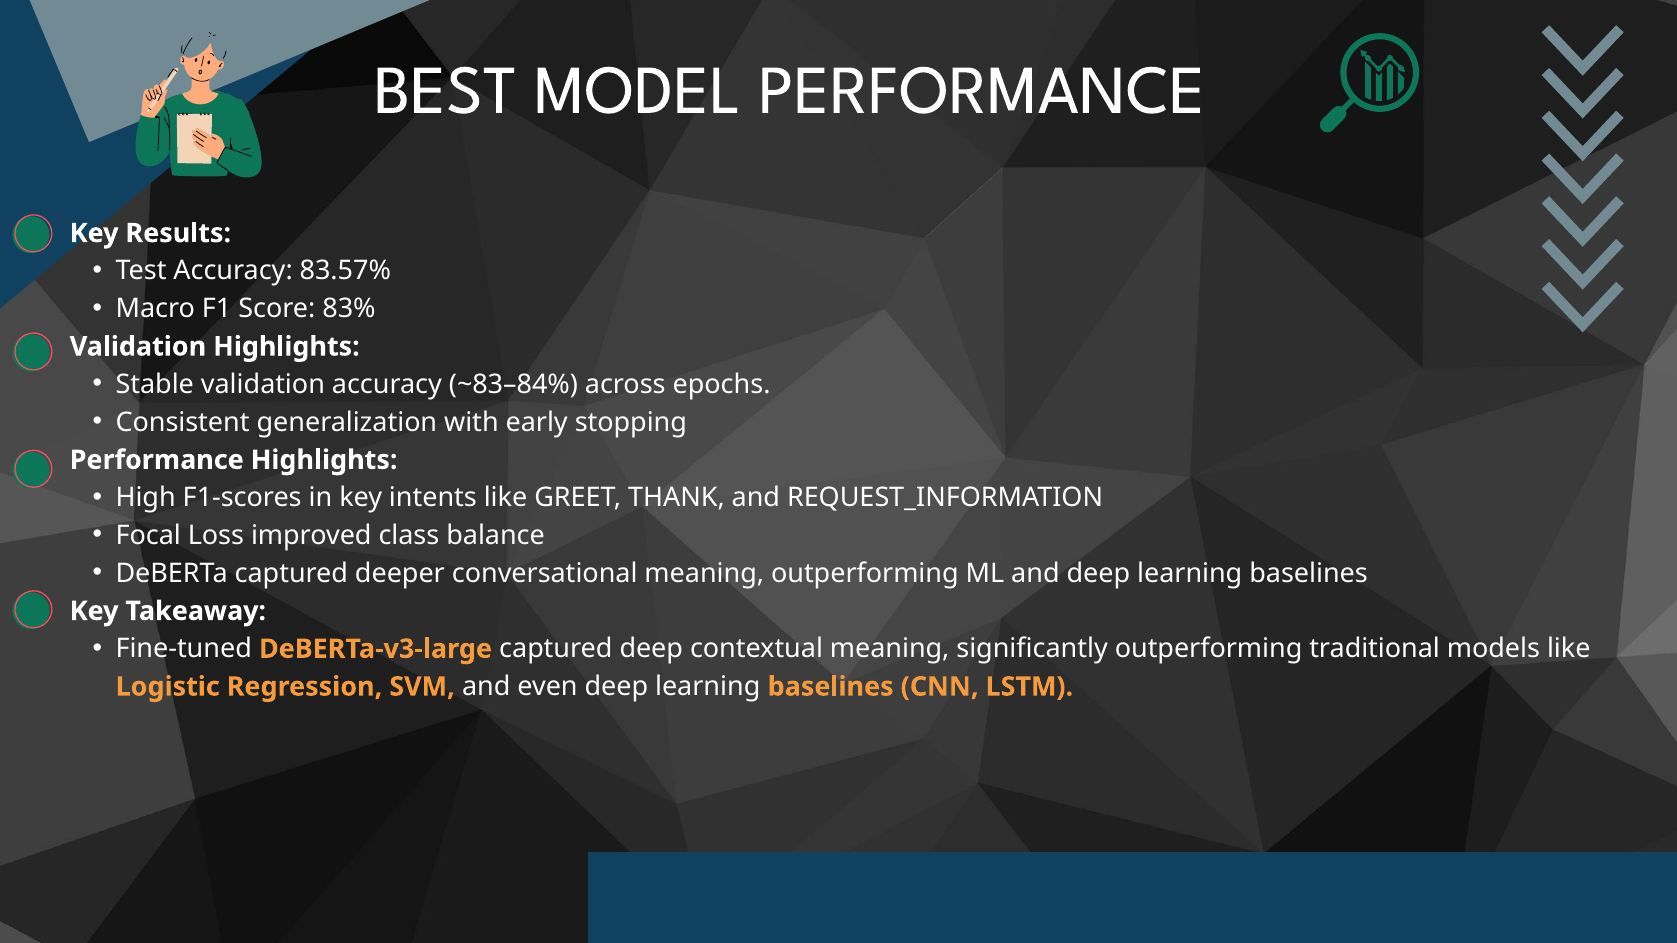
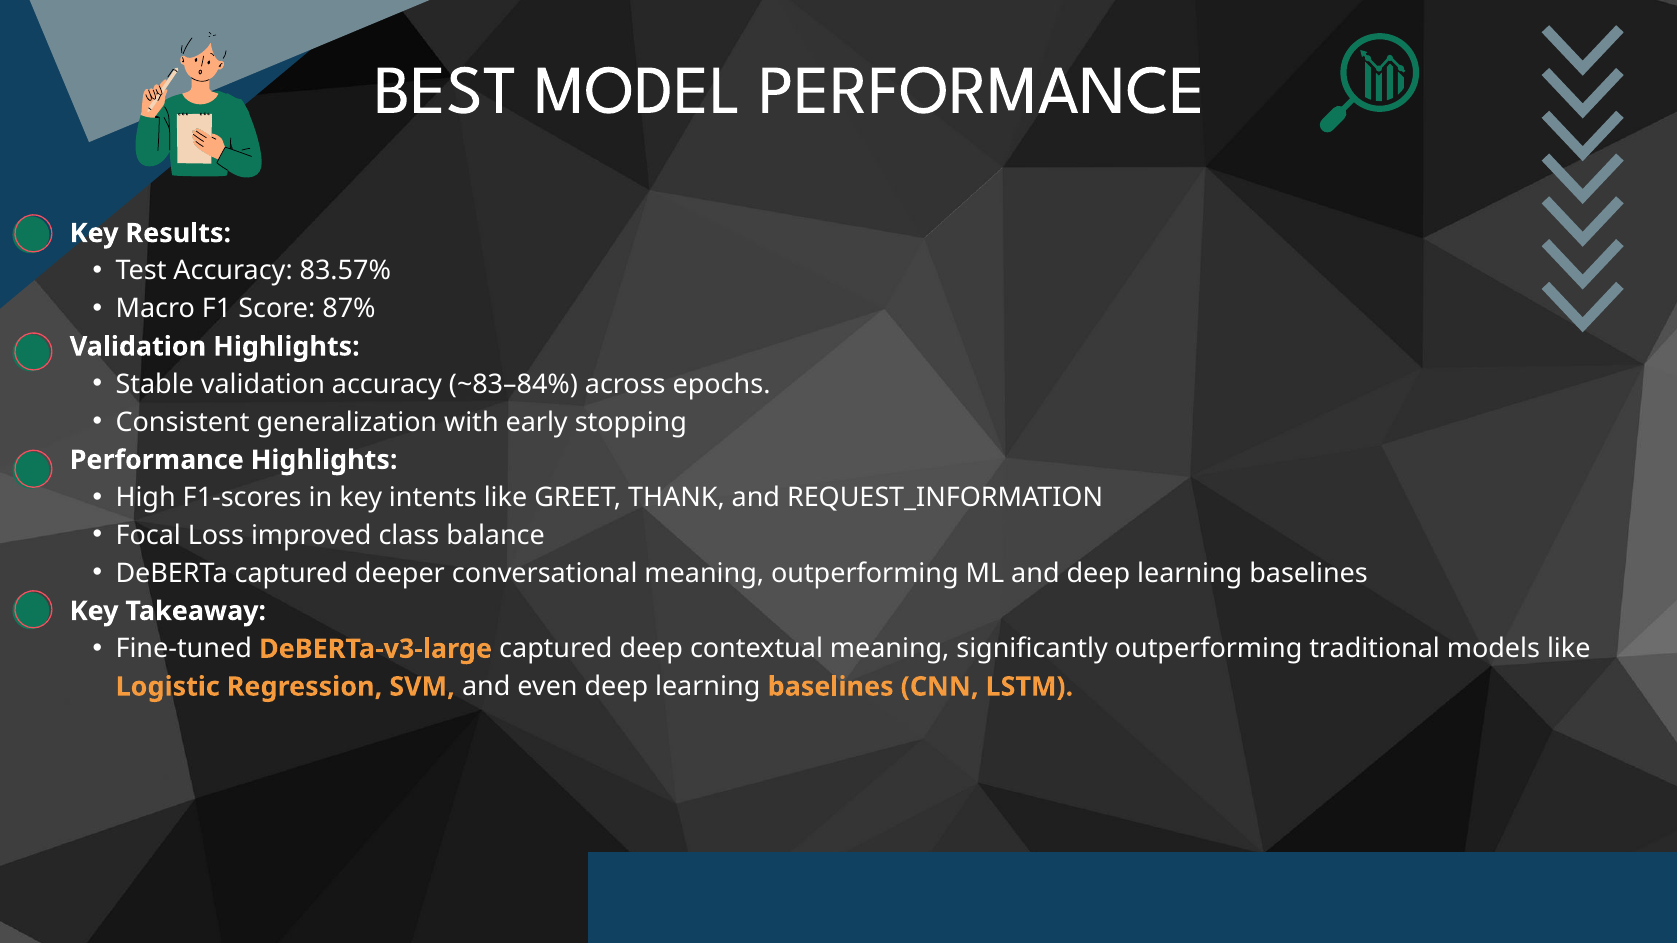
83%: 83% -> 87%
